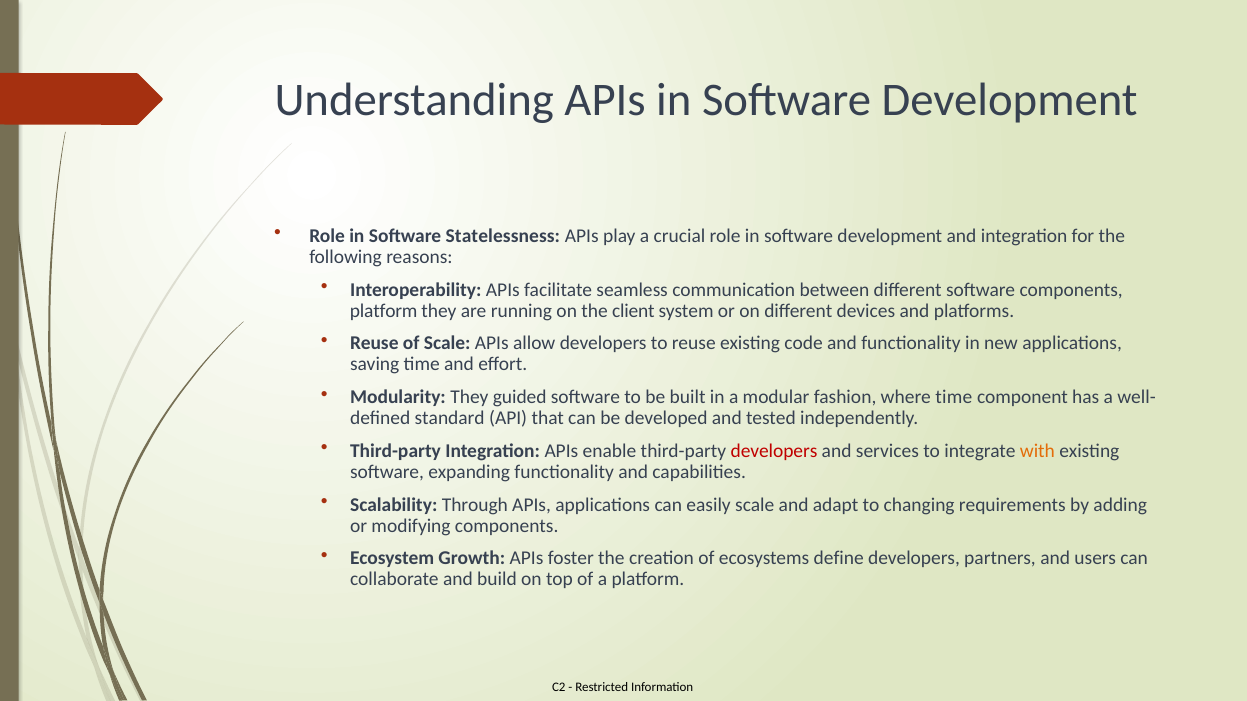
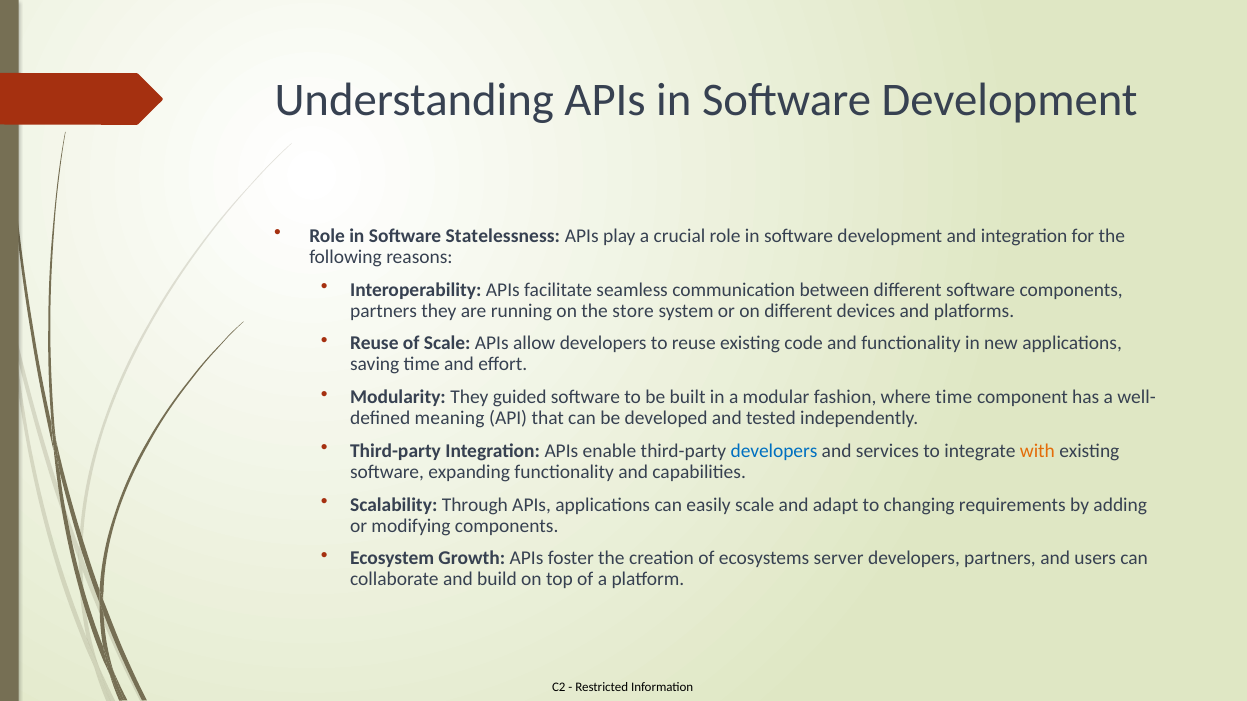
platform at (384, 311): platform -> partners
client: client -> store
standard: standard -> meaning
developers at (774, 451) colour: red -> blue
define: define -> server
